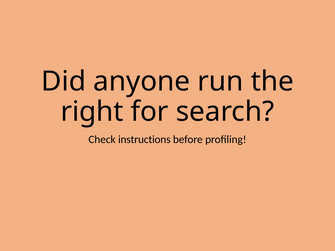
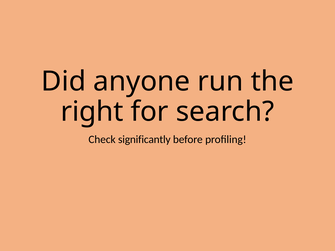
instructions: instructions -> significantly
